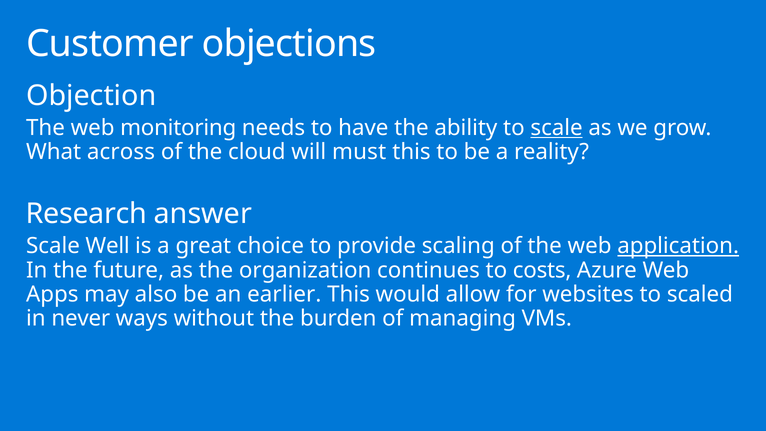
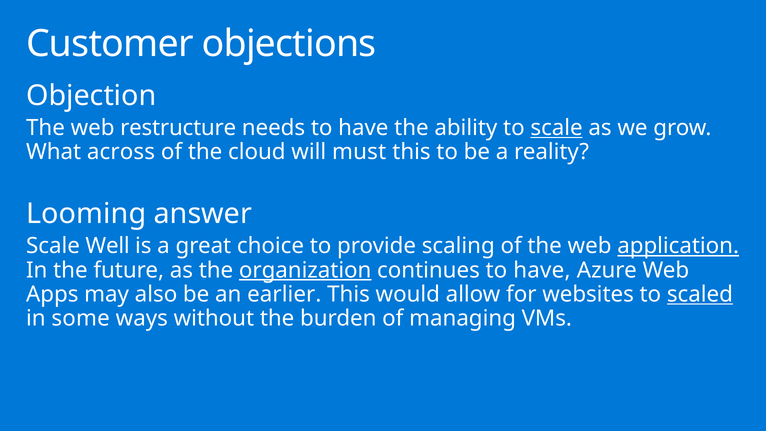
monitoring: monitoring -> restructure
Research: Research -> Looming
organization underline: none -> present
continues to costs: costs -> have
scaled underline: none -> present
never: never -> some
